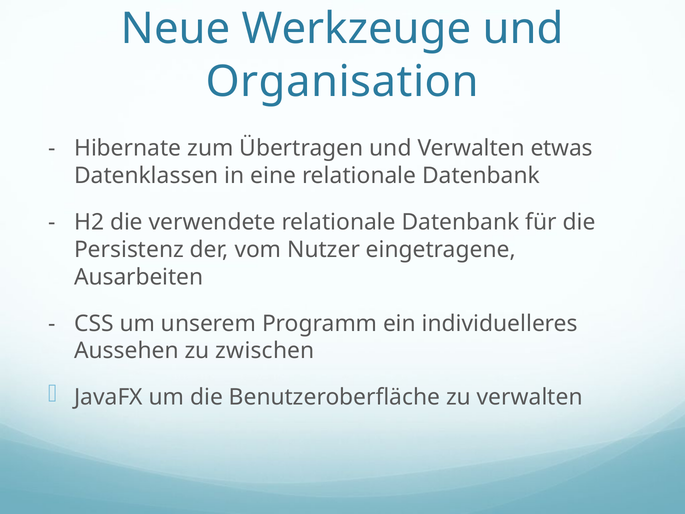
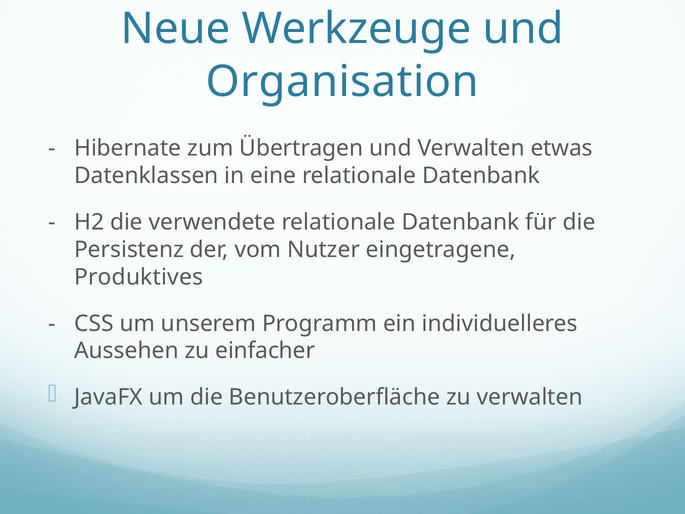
Ausarbeiten: Ausarbeiten -> Produktives
zwischen: zwischen -> einfacher
